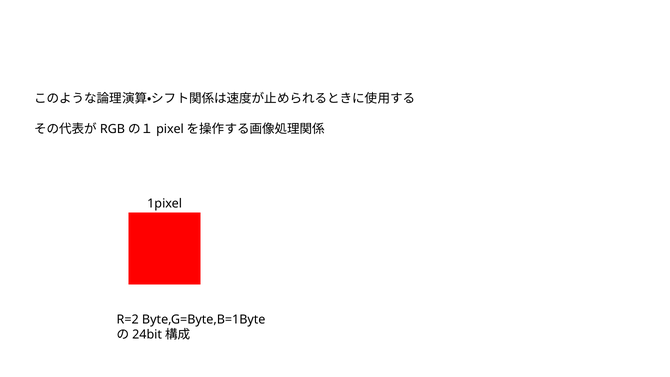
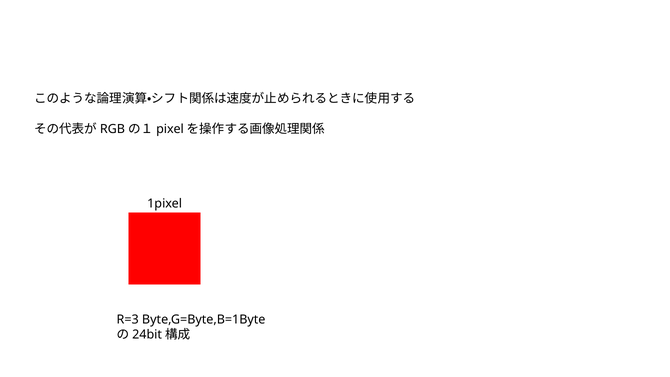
R=2: R=2 -> R=3
